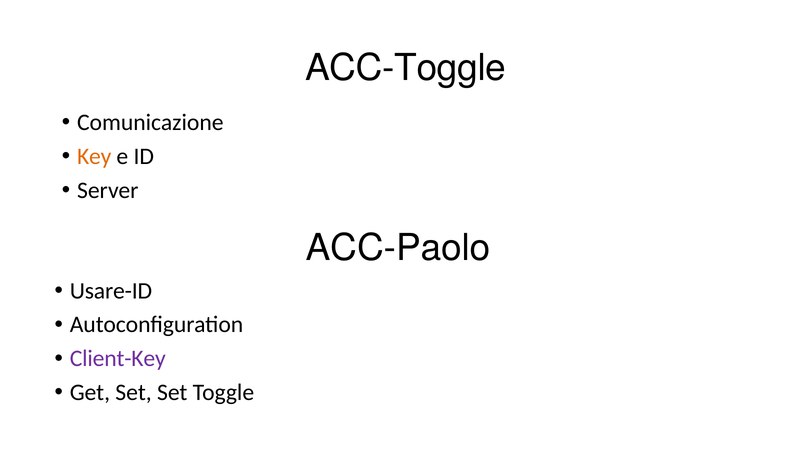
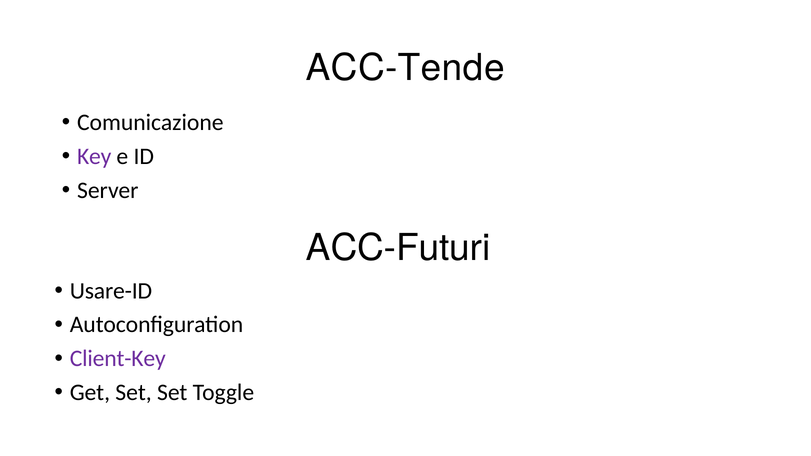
ACC-Toggle: ACC-Toggle -> ACC-Tende
Key colour: orange -> purple
ACC-Paolo: ACC-Paolo -> ACC-Futuri
